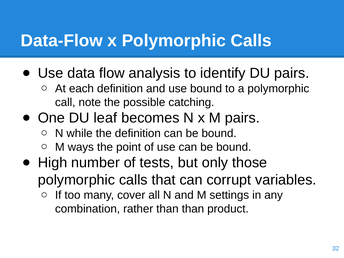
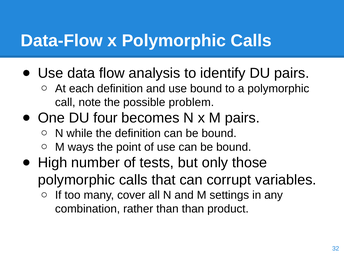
catching: catching -> problem
leaf: leaf -> four
